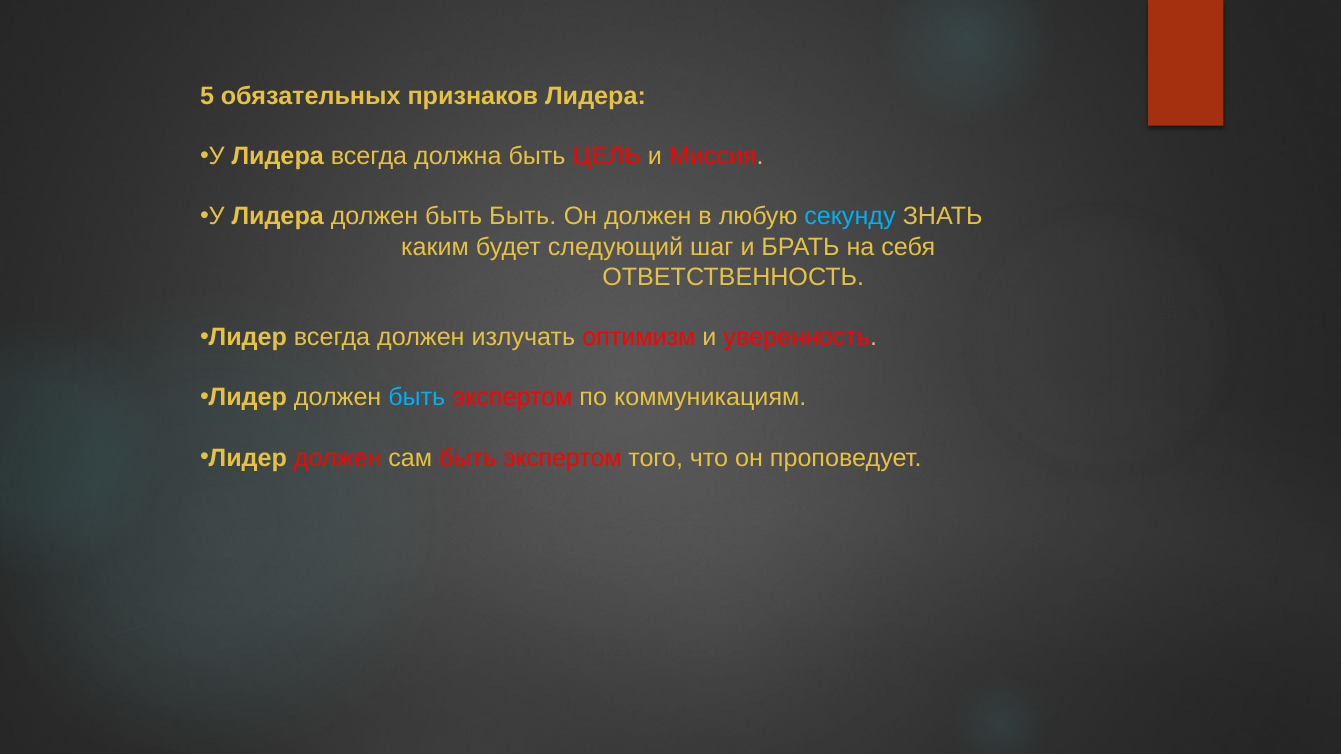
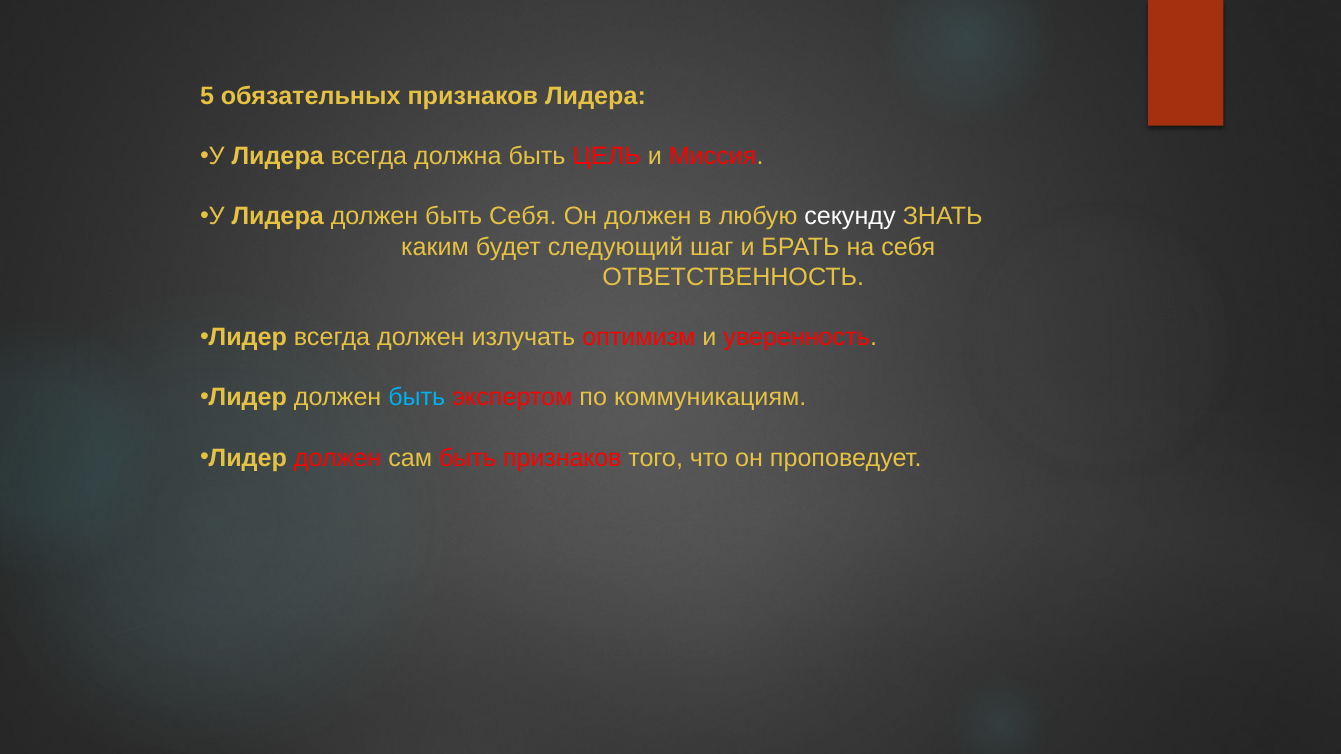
быть Быть: Быть -> Себя
секунду colour: light blue -> white
сам быть экспертом: экспертом -> признаков
